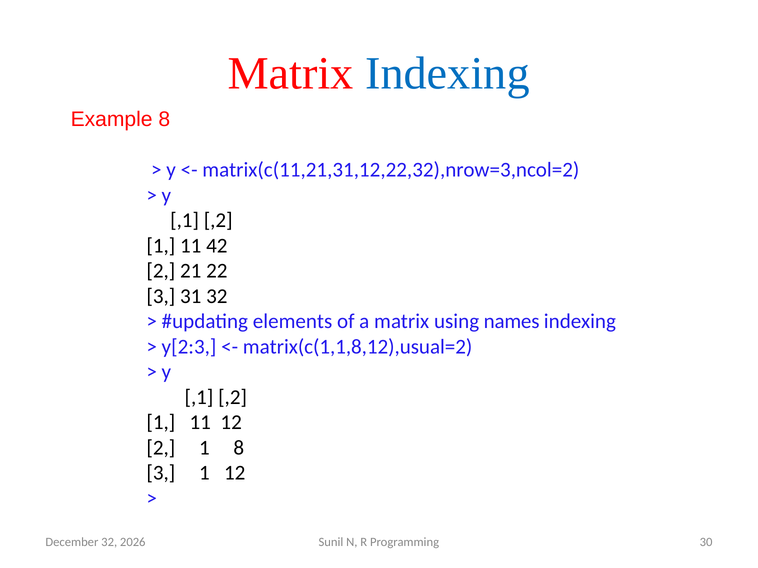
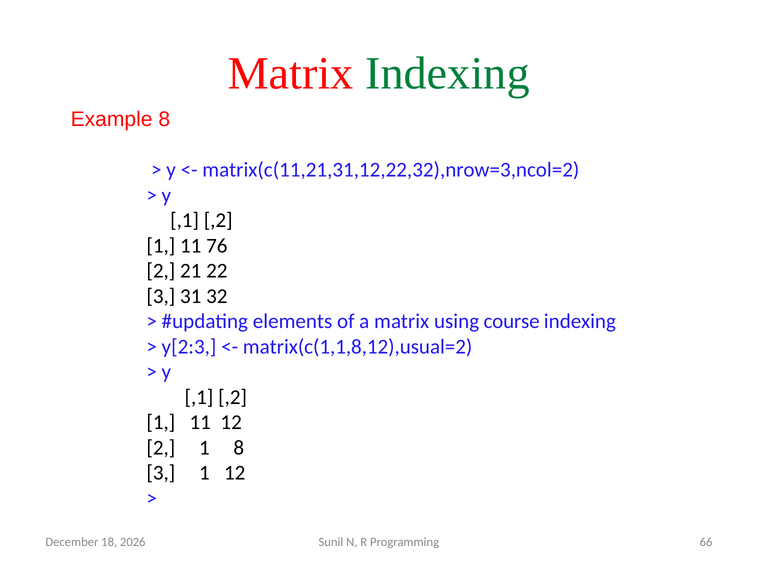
Indexing at (447, 73) colour: blue -> green
42: 42 -> 76
names: names -> course
32 at (109, 543): 32 -> 18
30: 30 -> 66
